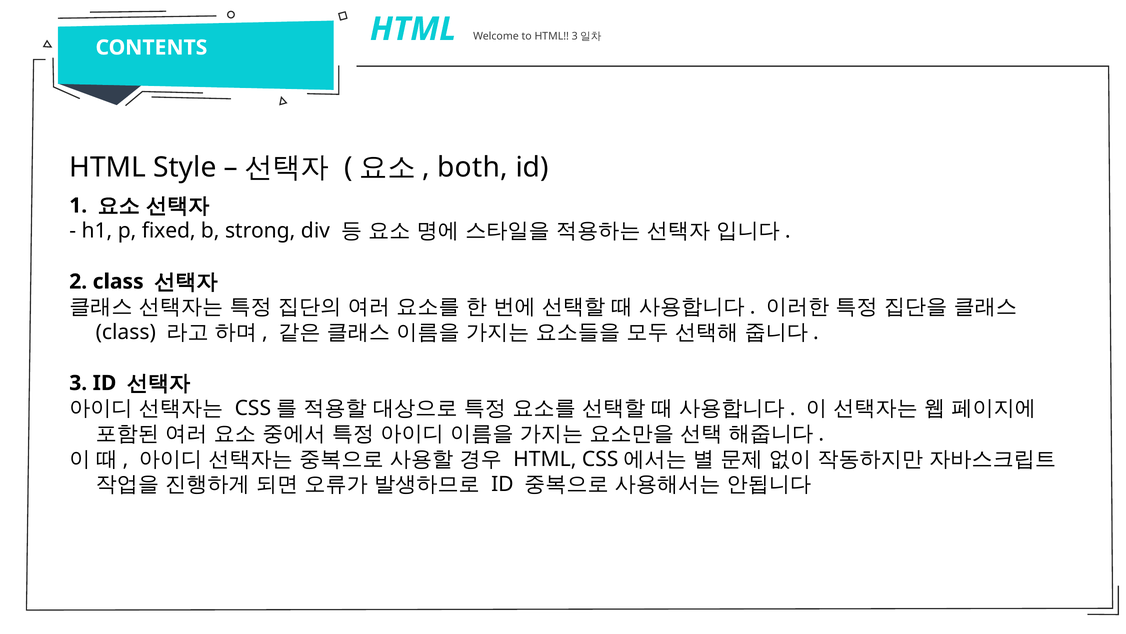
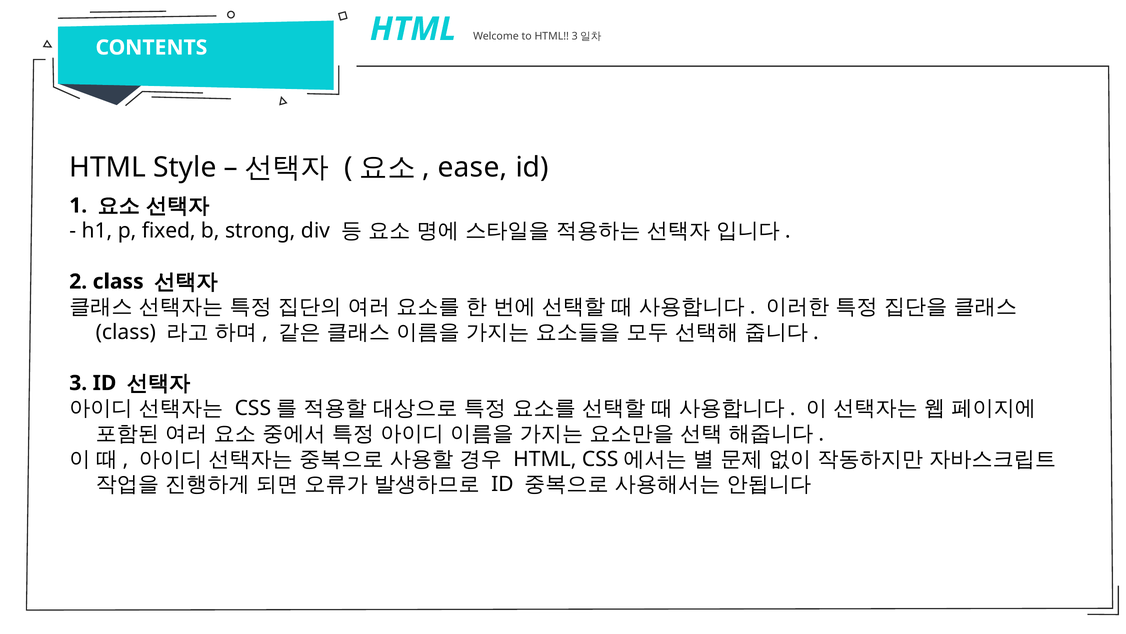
both: both -> ease
